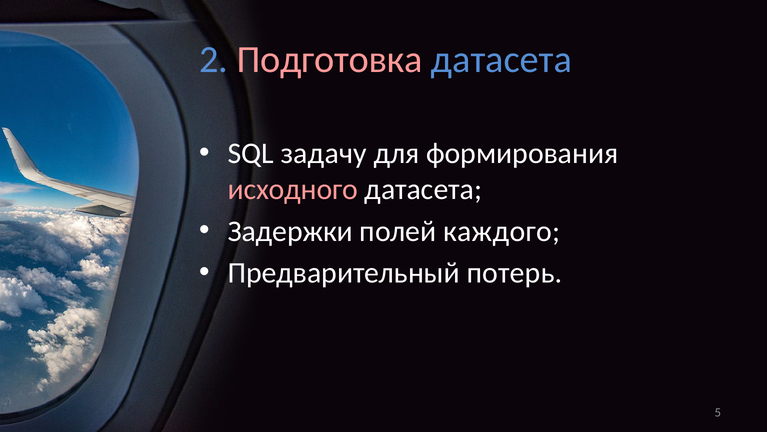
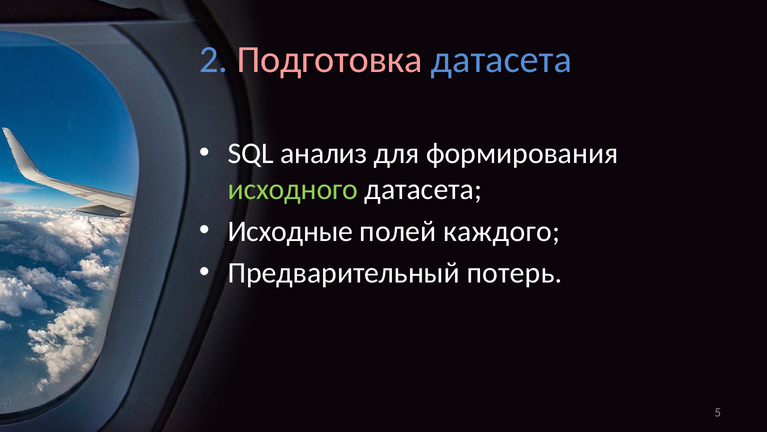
задачу: задачу -> анализ
исходного colour: pink -> light green
Задержки: Задержки -> Исходные
